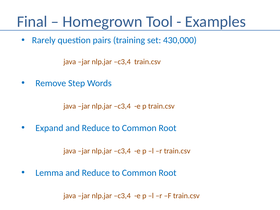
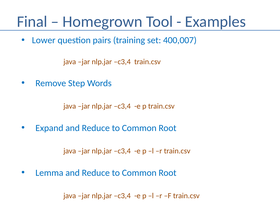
Rarely: Rarely -> Lower
430,000: 430,000 -> 400,007
